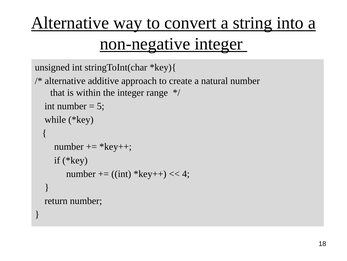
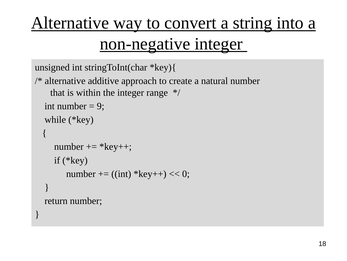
5: 5 -> 9
4: 4 -> 0
